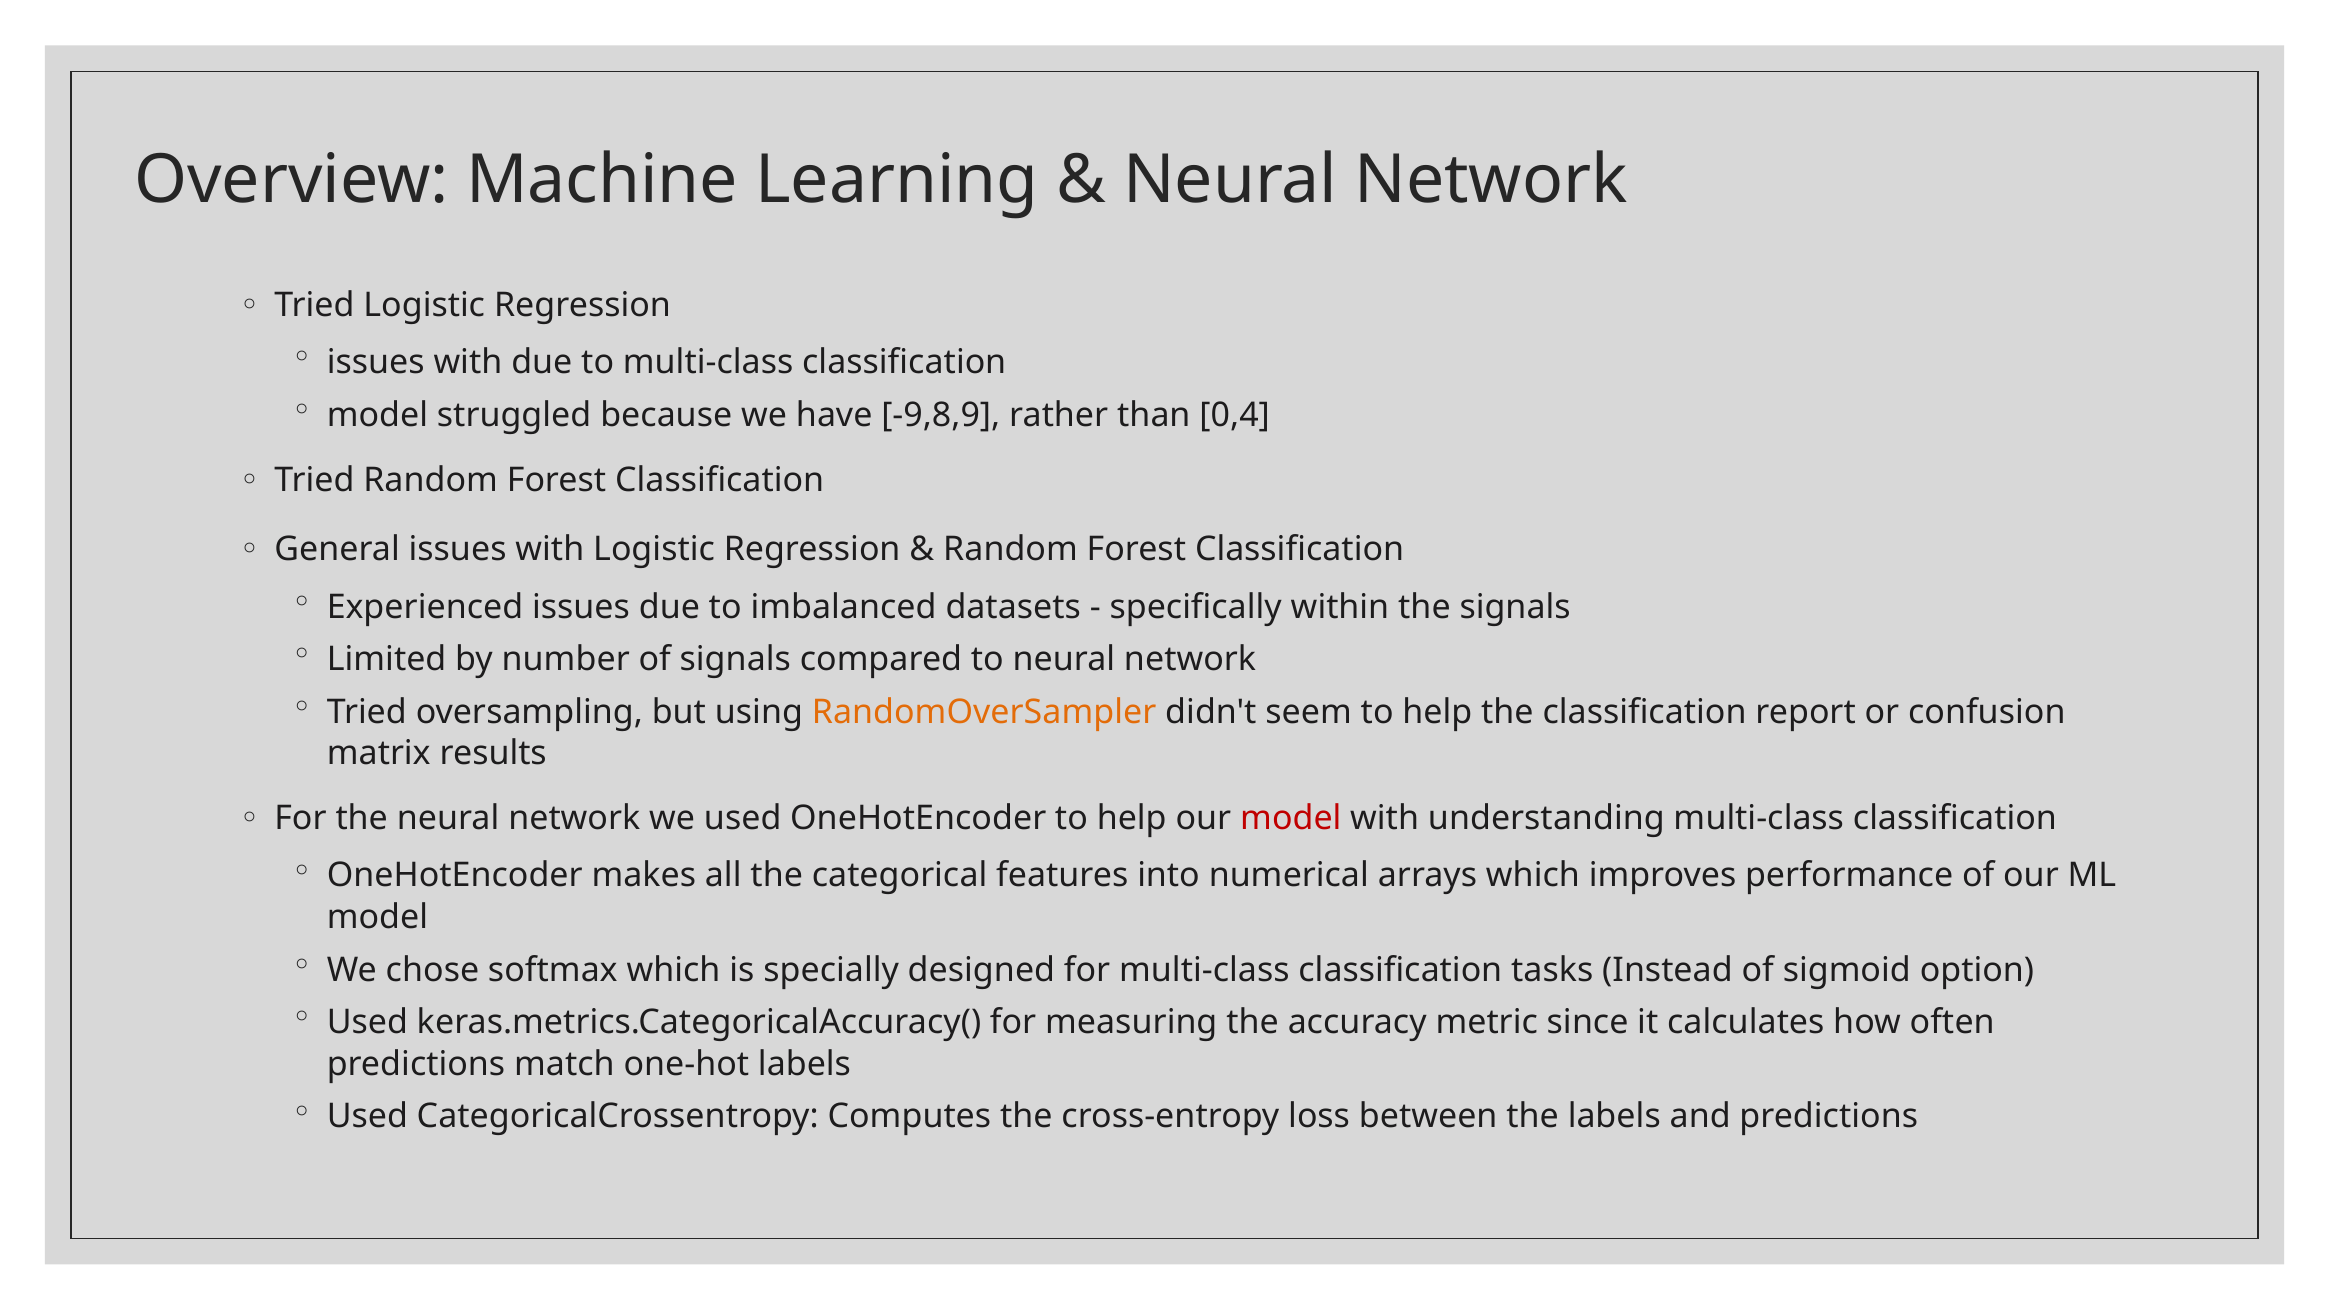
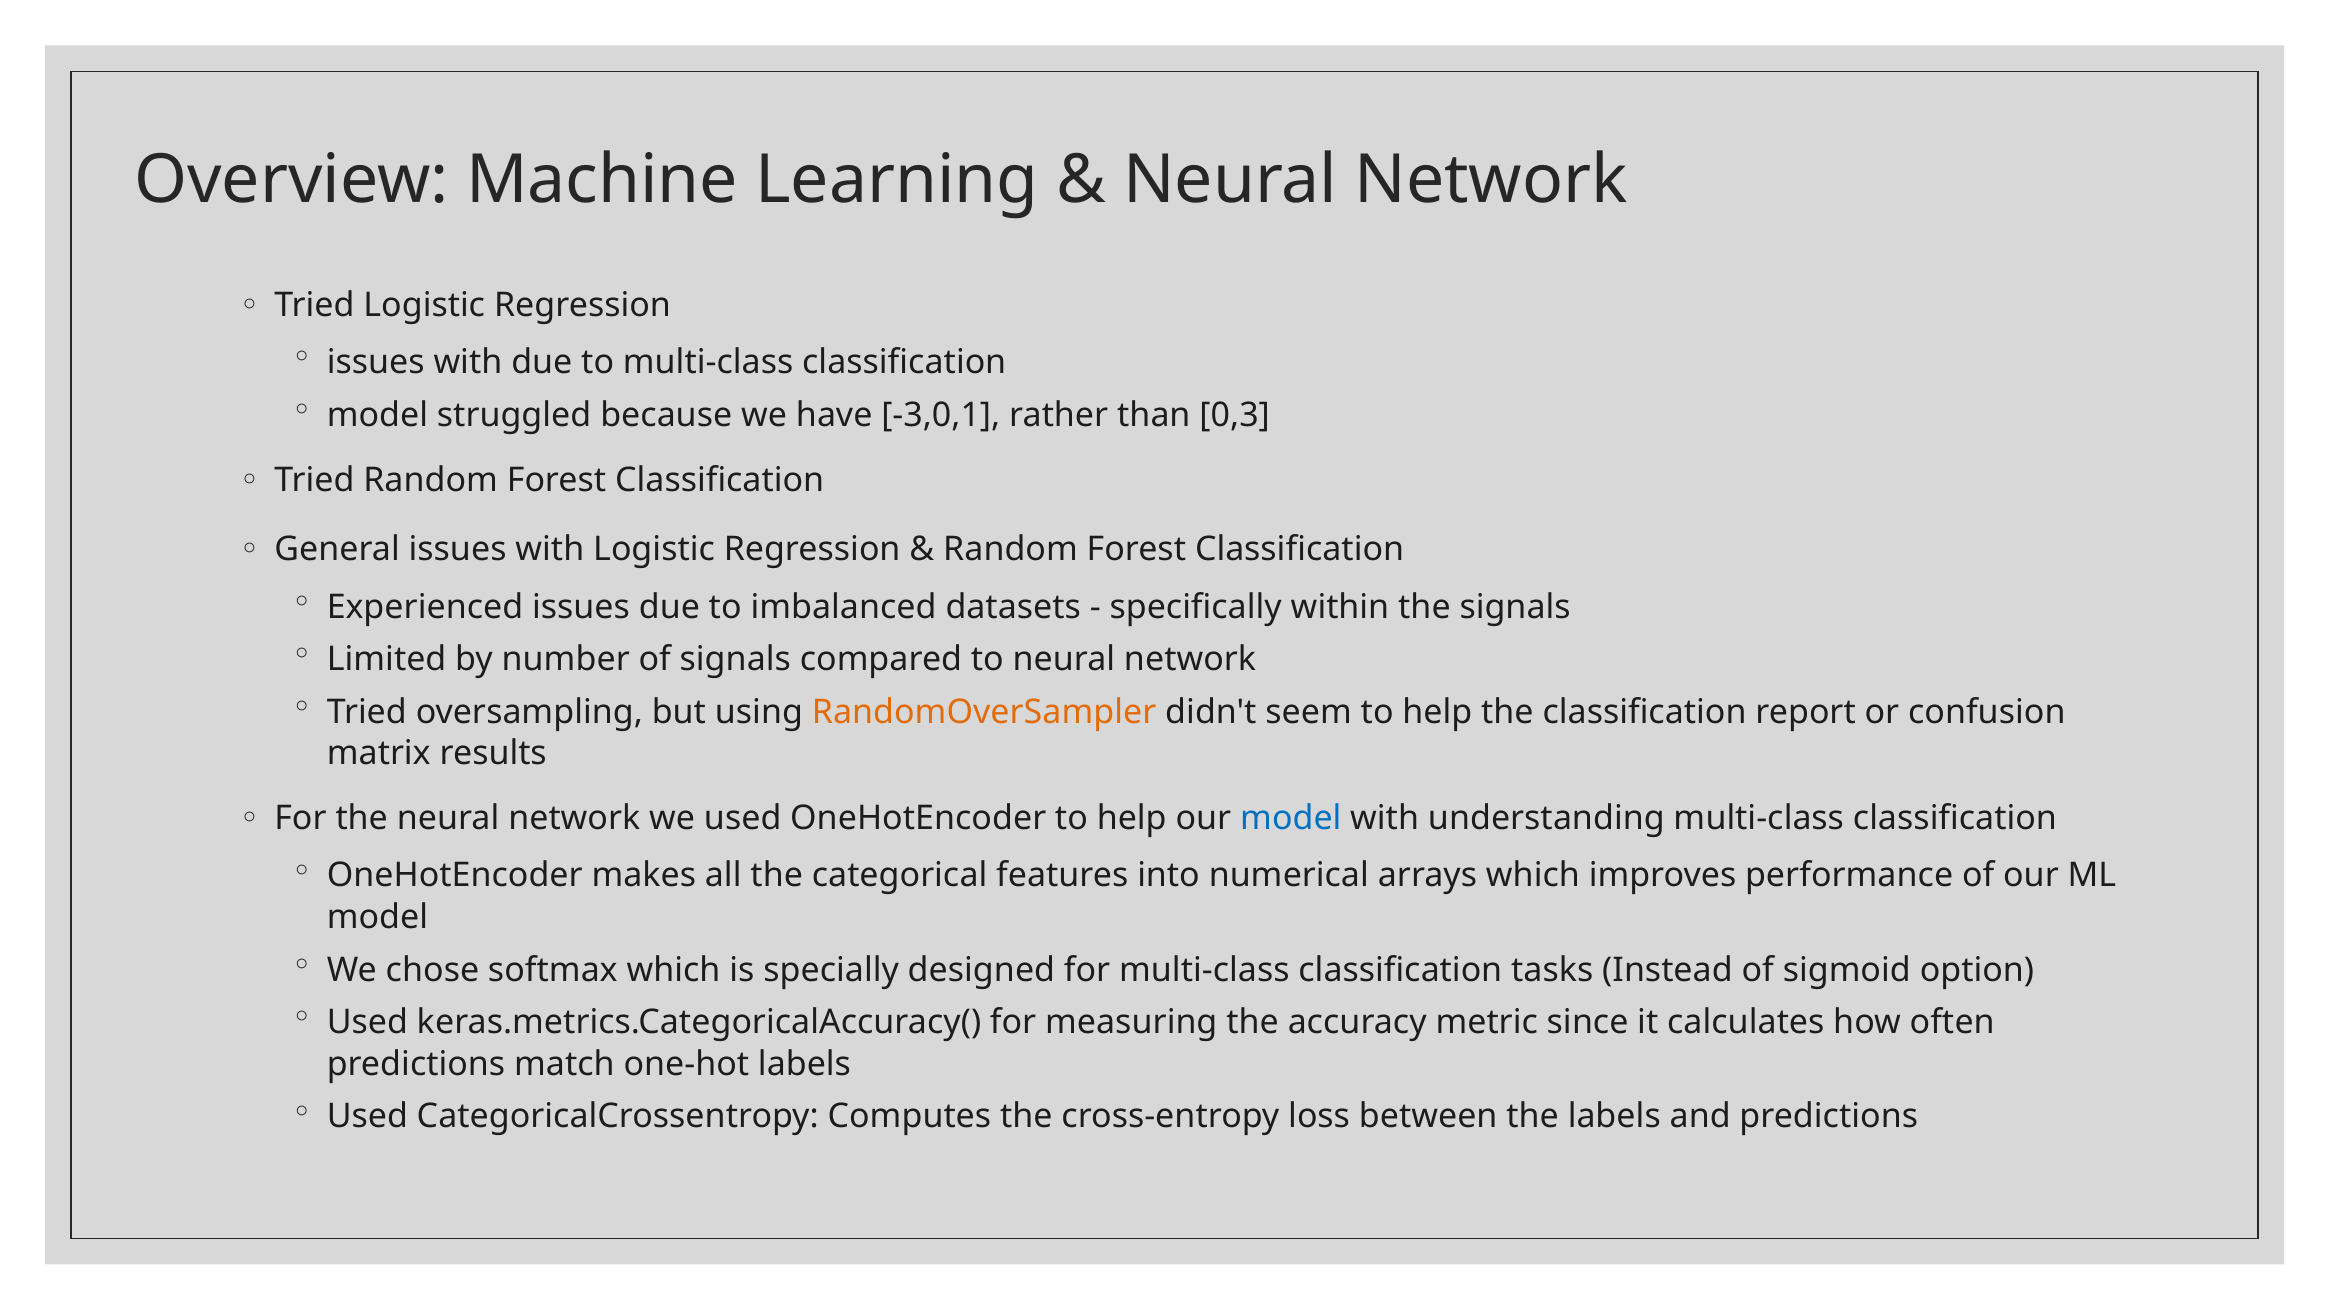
-9,8,9: -9,8,9 -> -3,0,1
0,4: 0,4 -> 0,3
model at (1291, 819) colour: red -> blue
